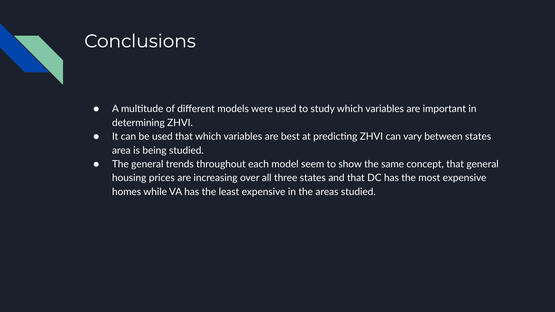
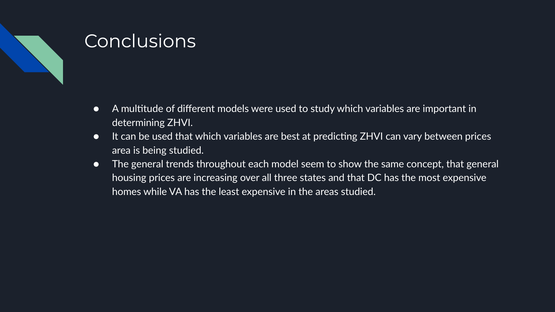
between states: states -> prices
